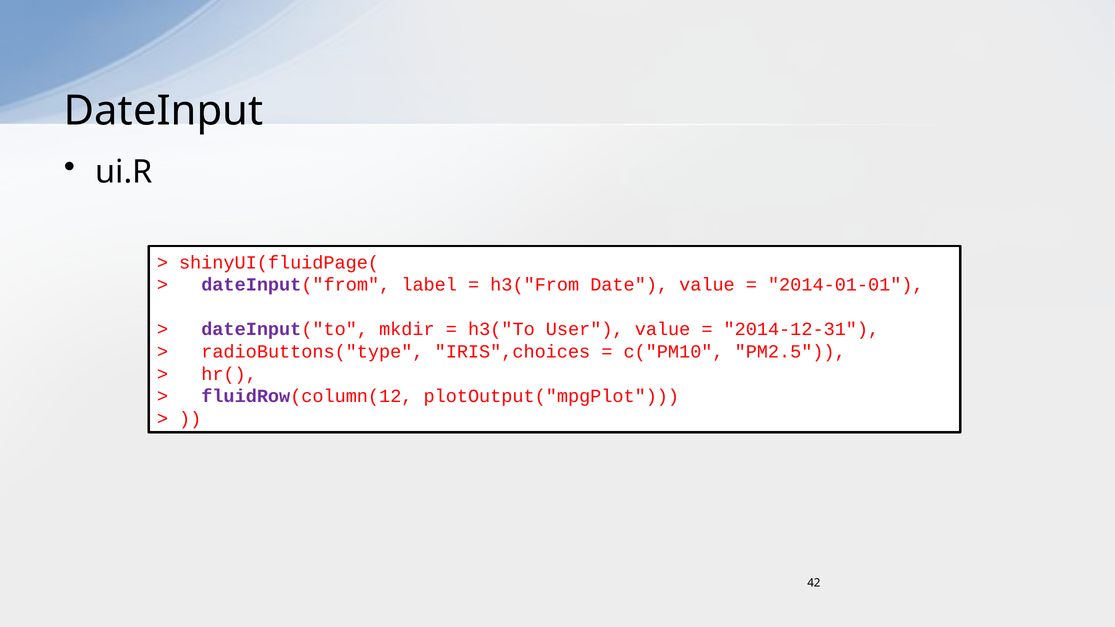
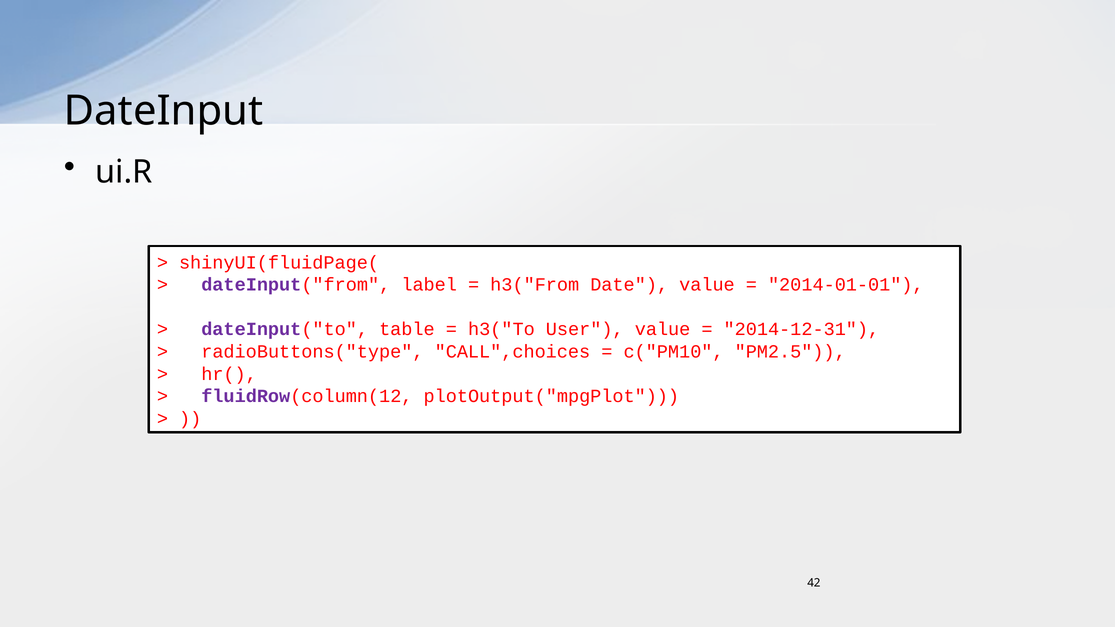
mkdir: mkdir -> table
IRIS",choices: IRIS",choices -> CALL",choices
